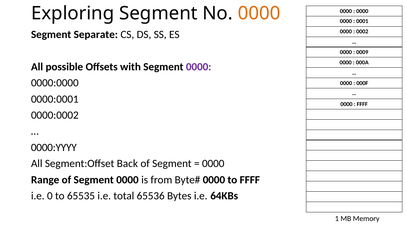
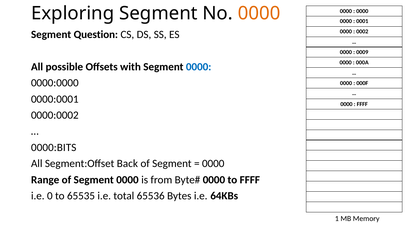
Separate: Separate -> Question
0000 at (199, 67) colour: purple -> blue
0000:YYYY: 0000:YYYY -> 0000:BITS
